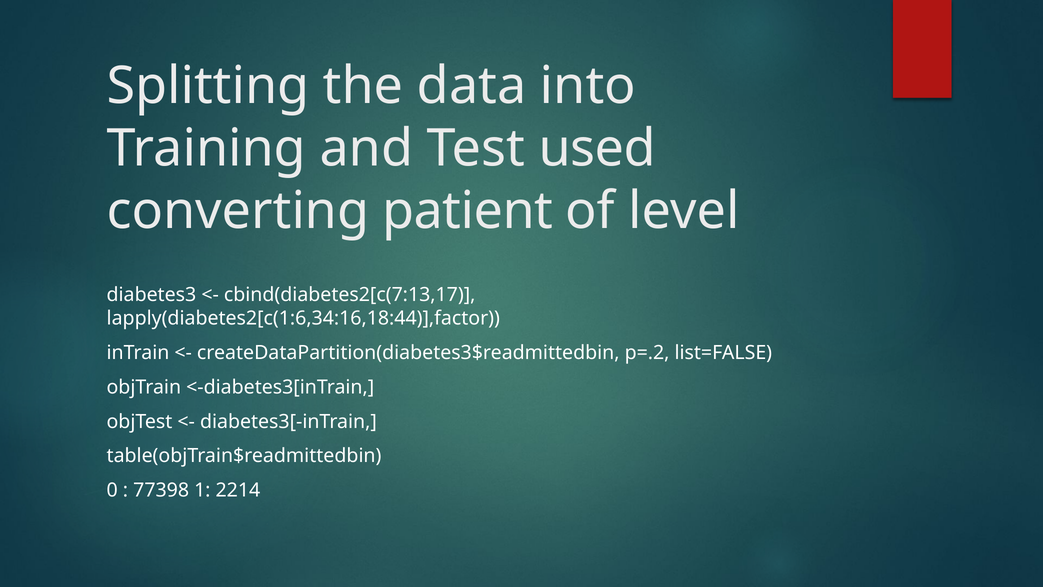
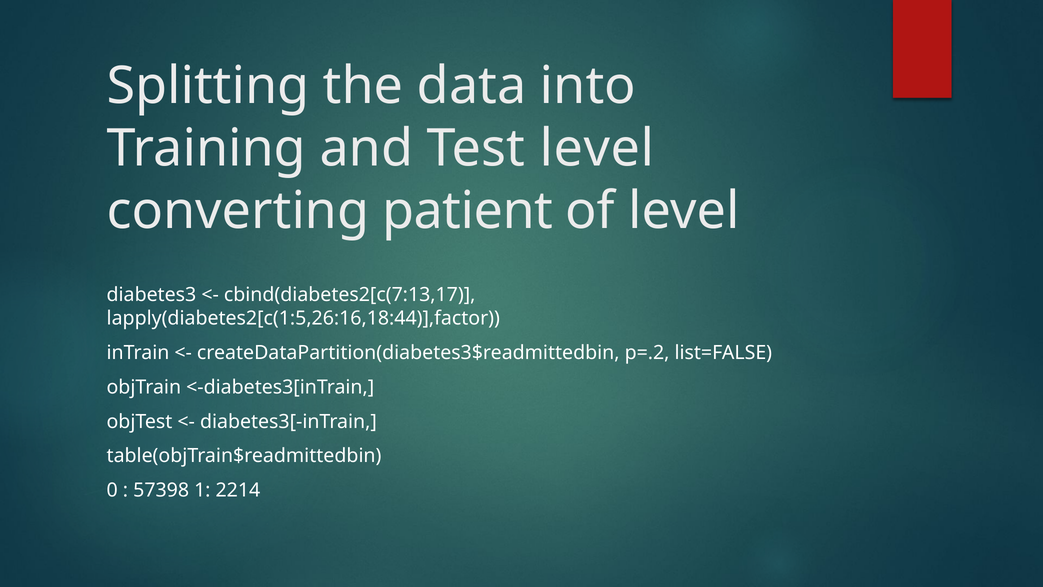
Test used: used -> level
lapply(diabetes2[c(1:6,34:16,18:44)],factor: lapply(diabetes2[c(1:6,34:16,18:44)],factor -> lapply(diabetes2[c(1:5,26:16,18:44)],factor
77398: 77398 -> 57398
